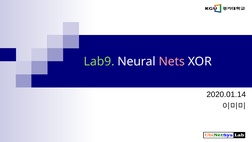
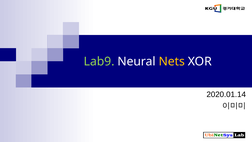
Nets colour: pink -> yellow
